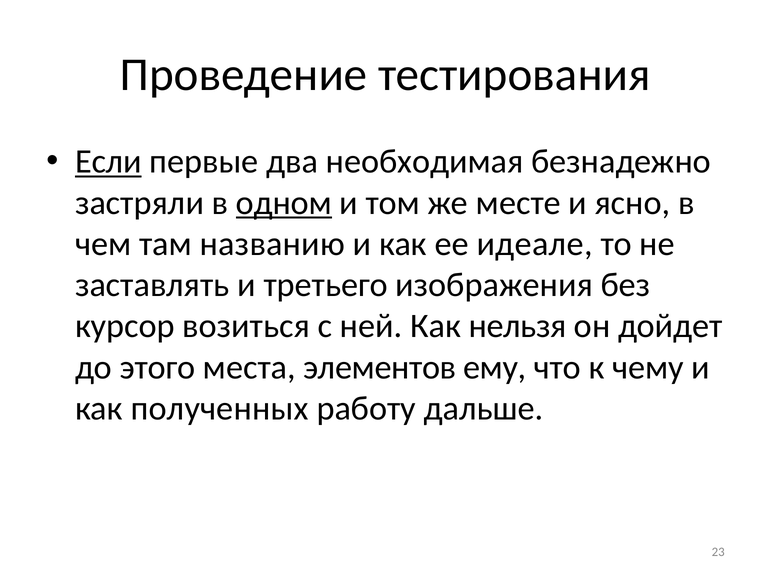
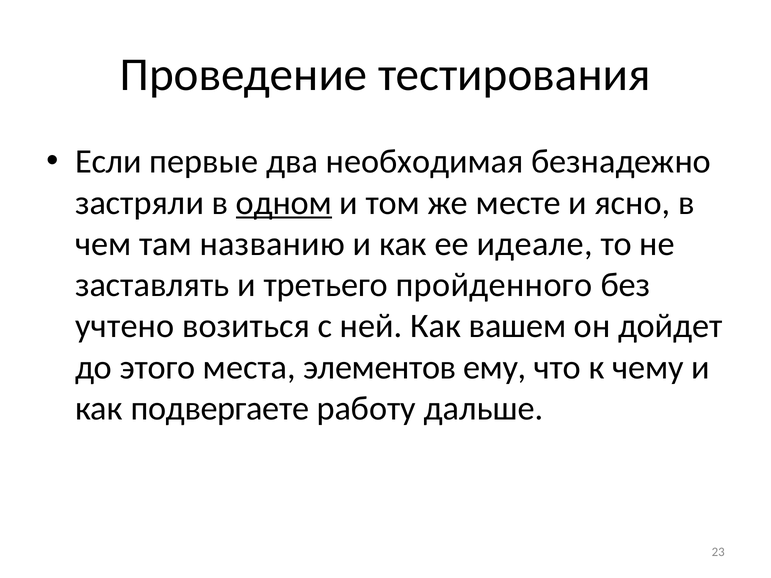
Если underline: present -> none
изображения: изображения -> пройденного
курсор: курсор -> учтено
нельзя: нельзя -> вашем
полученных: полученных -> подвергаете
